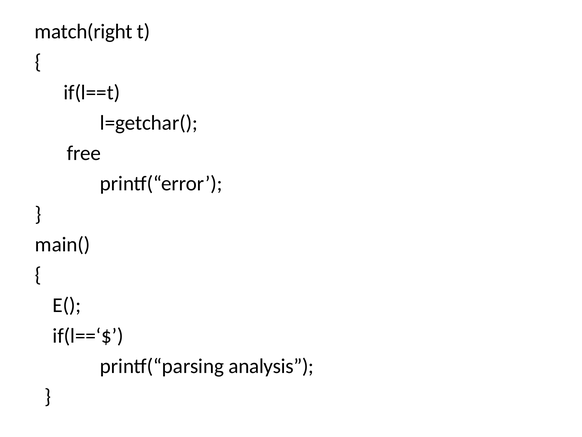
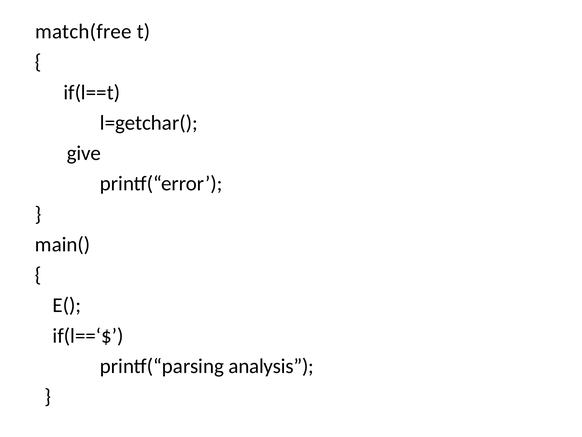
match(right: match(right -> match(free
free: free -> give
